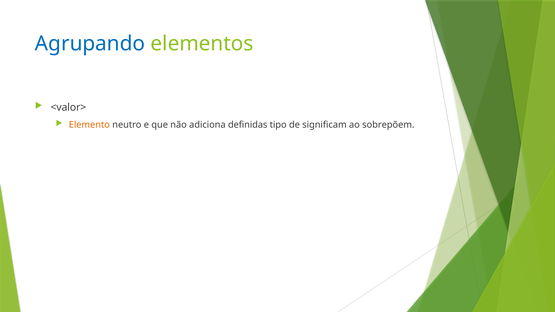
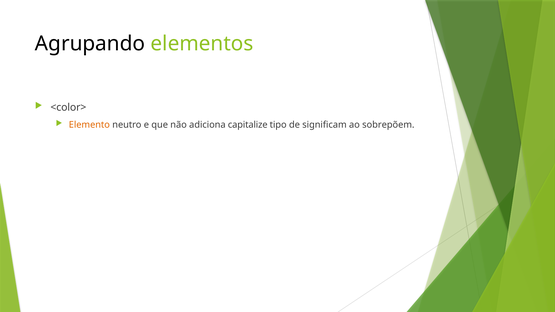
Agrupando colour: blue -> black
<valor>: <valor> -> <color>
definidas: definidas -> capitalize
